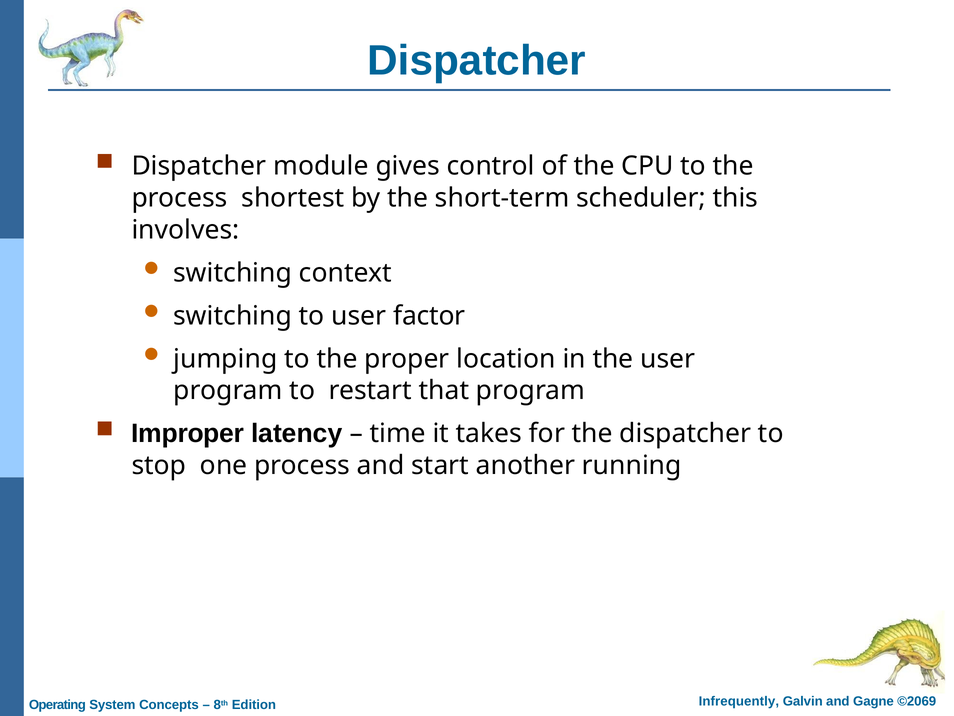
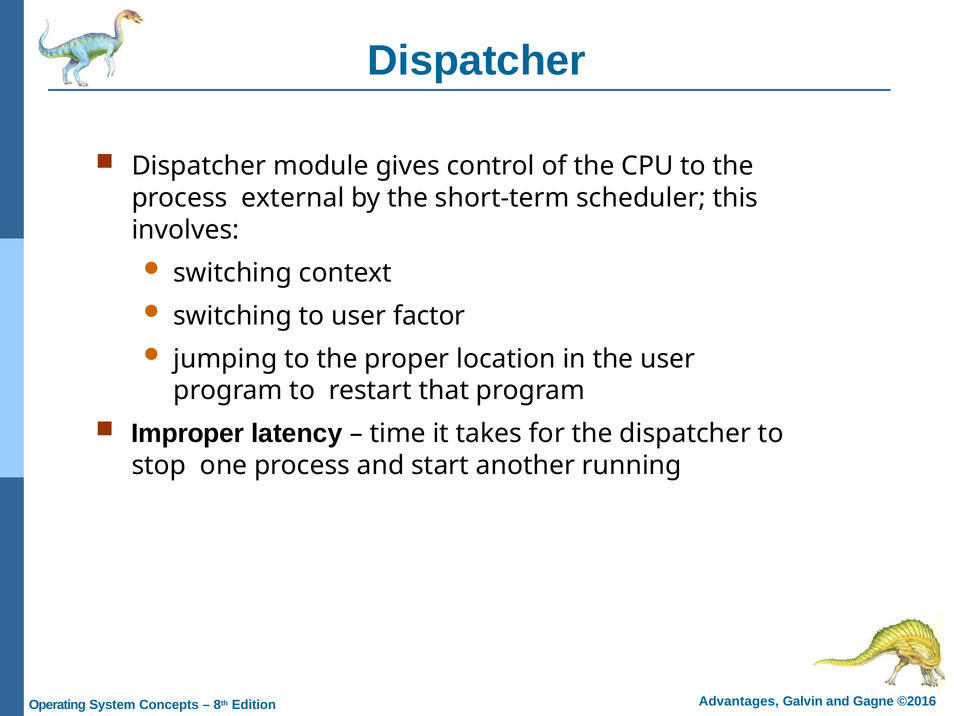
shortest: shortest -> external
Infrequently: Infrequently -> Advantages
©2069: ©2069 -> ©2016
